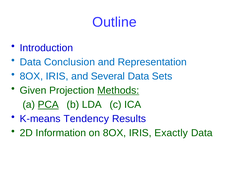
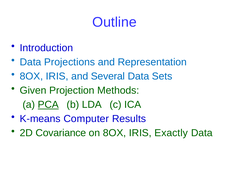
Conclusion: Conclusion -> Projections
Methods underline: present -> none
Tendency: Tendency -> Computer
Information: Information -> Covariance
